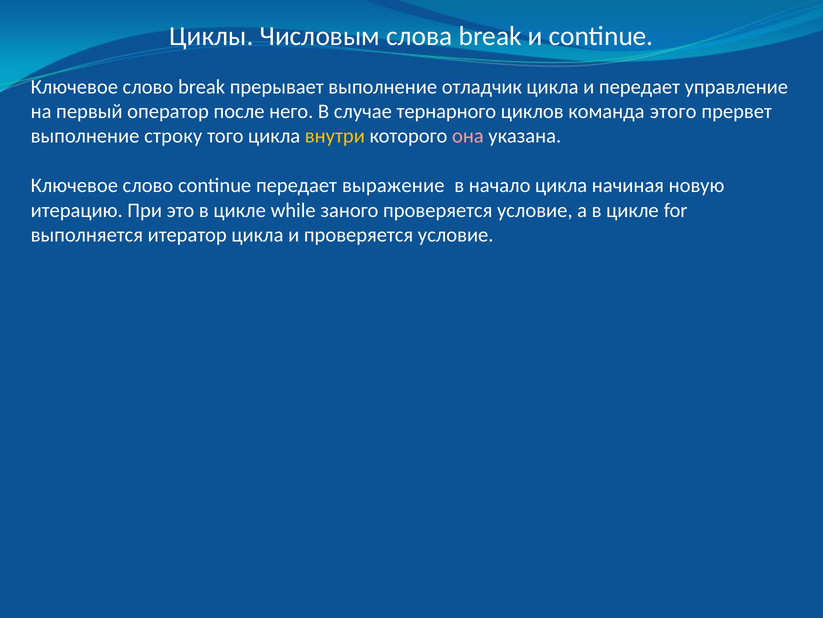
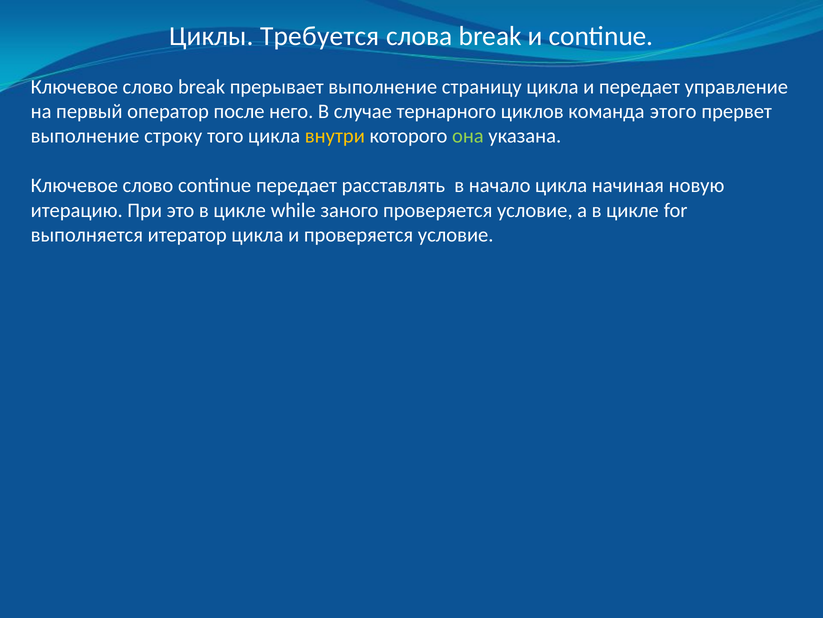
Числовым: Числовым -> Требуется
отладчик: отладчик -> страницу
она colour: pink -> light green
выражение: выражение -> расставлять
